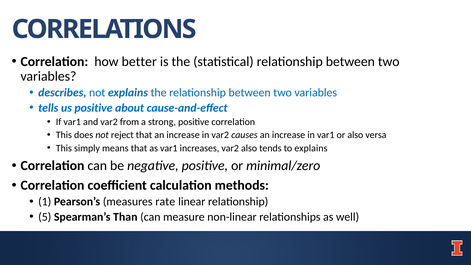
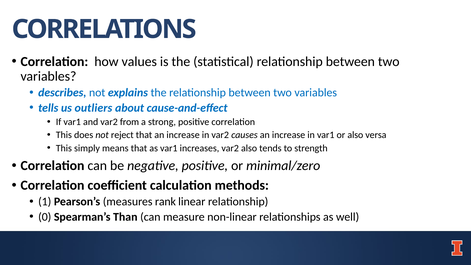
better: better -> values
us positive: positive -> outliers
to explains: explains -> strength
rate: rate -> rank
5: 5 -> 0
